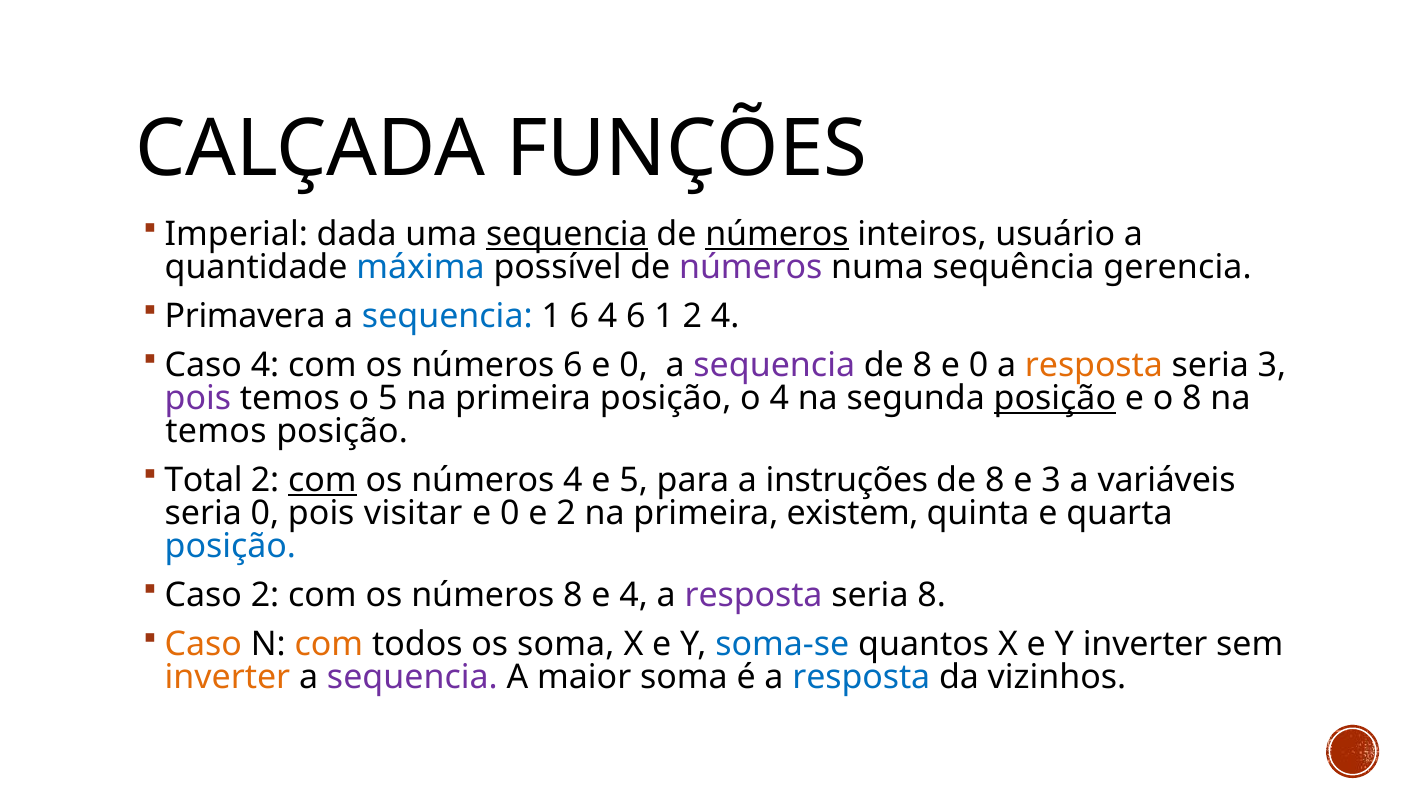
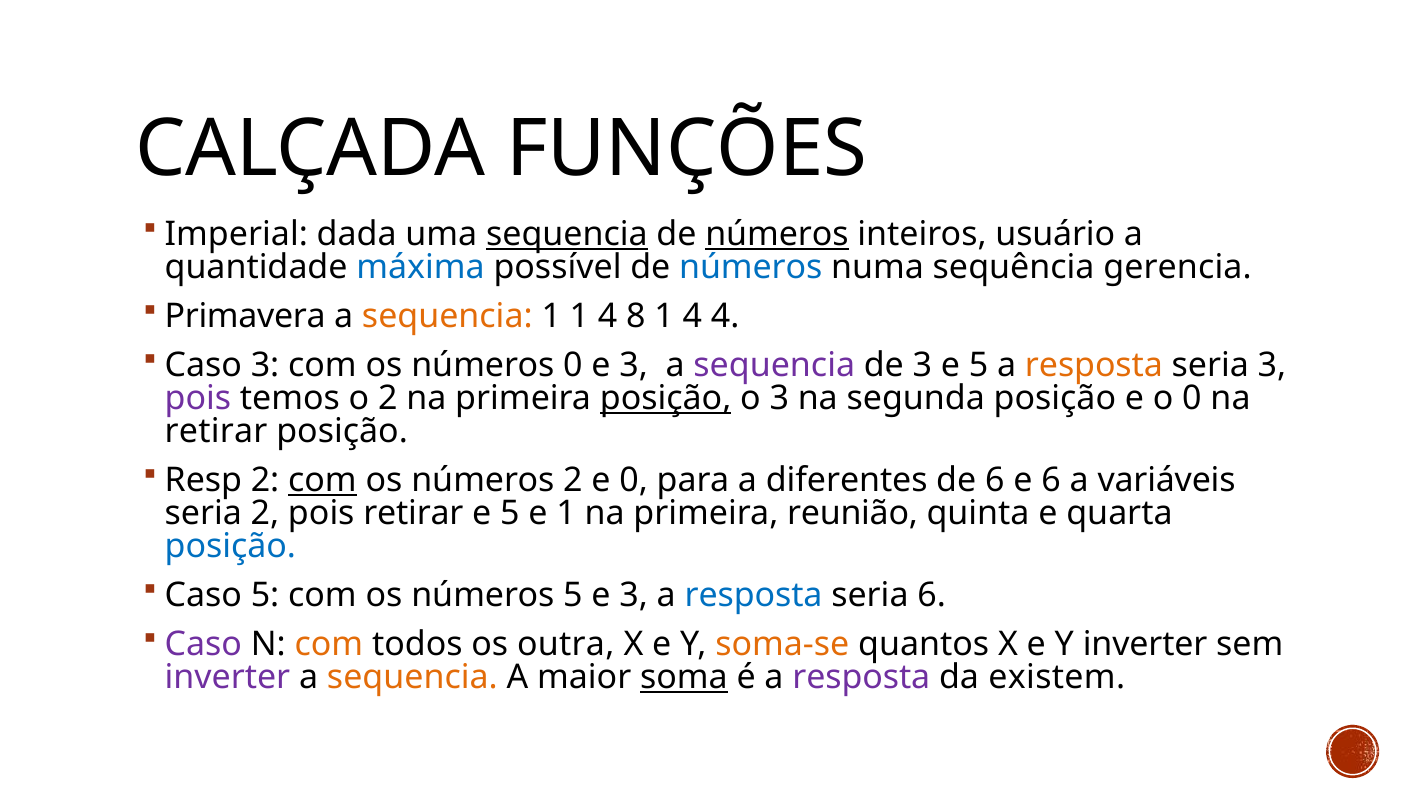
números at (751, 268) colour: purple -> blue
sequencia at (447, 316) colour: blue -> orange
1 6: 6 -> 1
4 6: 6 -> 8
2 at (692, 316): 2 -> 4
Caso 4: 4 -> 3
números 6: 6 -> 0
0 at (634, 365): 0 -> 3
8 at (922, 365): 8 -> 3
0 at (979, 365): 0 -> 5
o 5: 5 -> 2
posição at (666, 398) underline: none -> present
o 4: 4 -> 3
posição at (1055, 398) underline: present -> none
o 8: 8 -> 0
temos at (216, 431): temos -> retirar
Total: Total -> Resp
números 4: 4 -> 2
e 5: 5 -> 0
instruções: instruções -> diferentes
8 at (995, 480): 8 -> 6
e 3: 3 -> 6
seria 0: 0 -> 2
pois visitar: visitar -> retirar
0 at (510, 513): 0 -> 5
e 2: 2 -> 1
existem: existem -> reunião
Caso 2: 2 -> 5
números 8: 8 -> 5
4 at (634, 595): 4 -> 3
resposta at (754, 595) colour: purple -> blue
seria 8: 8 -> 6
Caso at (203, 644) colour: orange -> purple
os soma: soma -> outra
soma-se colour: blue -> orange
inverter at (227, 677) colour: orange -> purple
sequencia at (412, 677) colour: purple -> orange
soma at (684, 677) underline: none -> present
resposta at (861, 677) colour: blue -> purple
vizinhos: vizinhos -> existem
